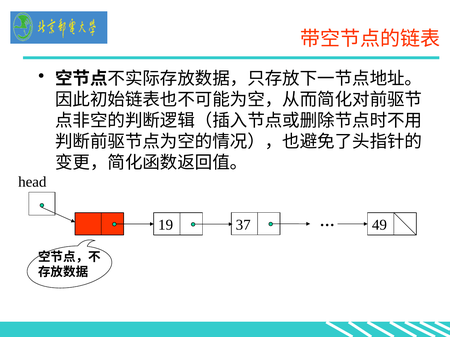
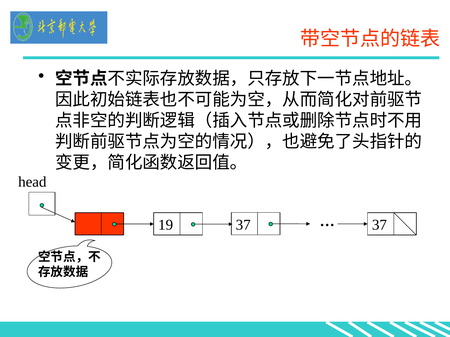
19 49: 49 -> 37
